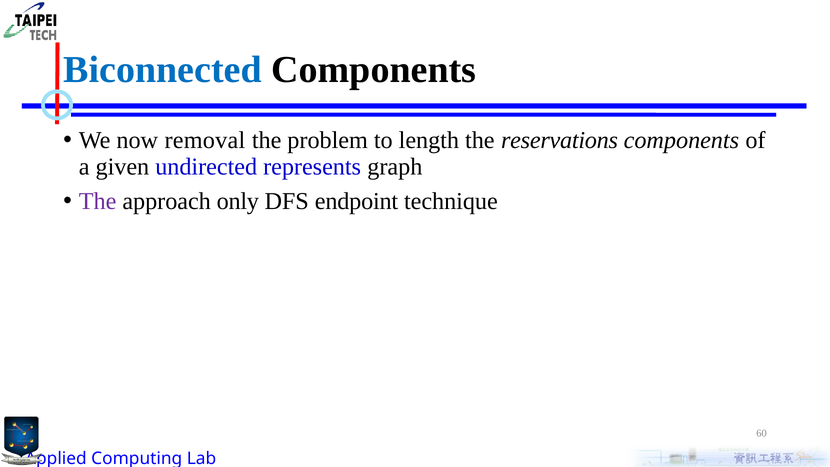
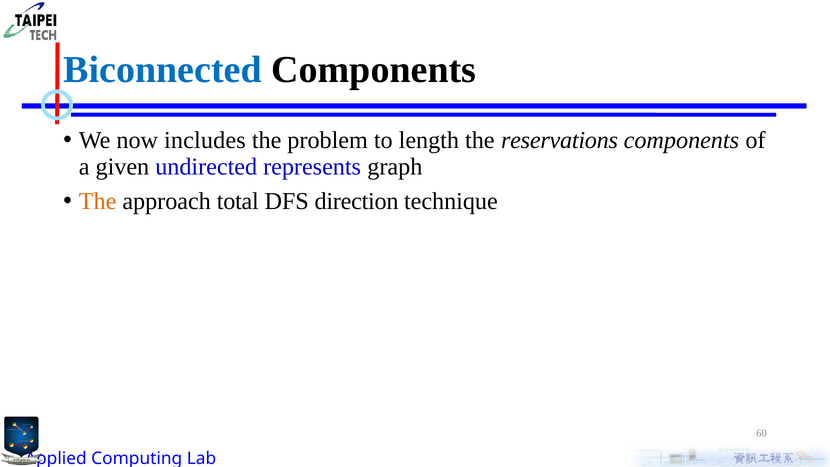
removal: removal -> includes
The at (98, 201) colour: purple -> orange
only: only -> total
endpoint: endpoint -> direction
